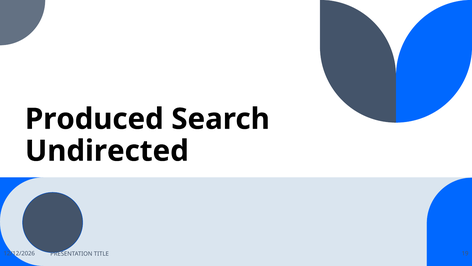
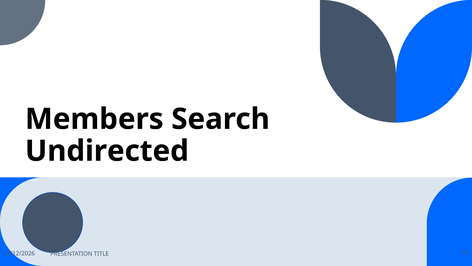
Produced: Produced -> Members
